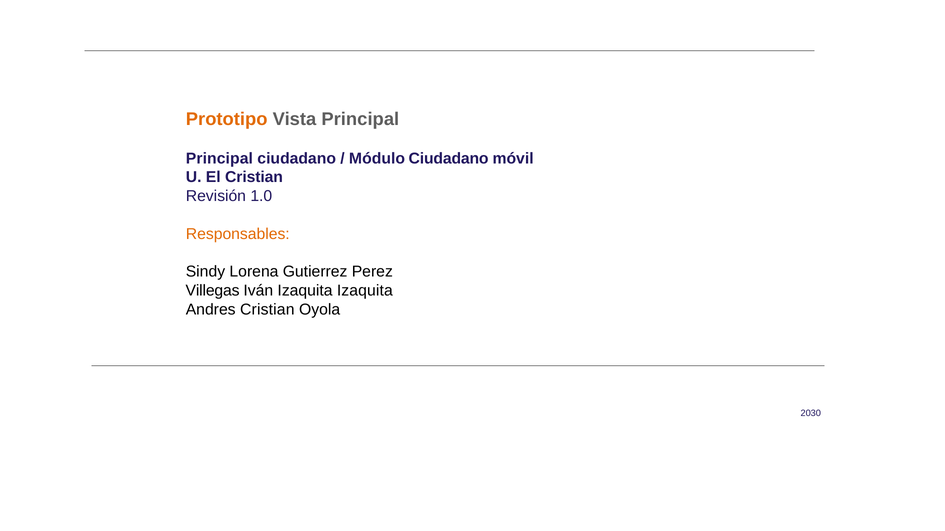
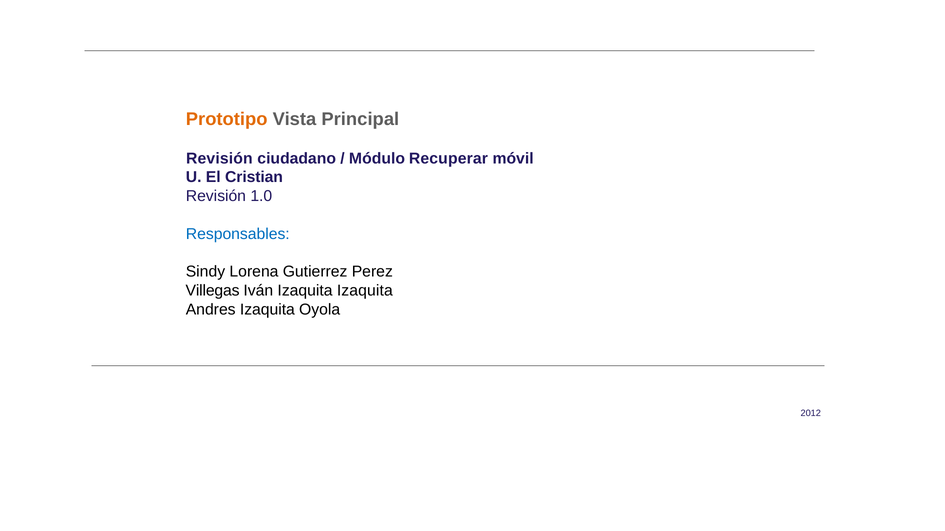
Principal at (219, 159): Principal -> Revisión
Módulo Ciudadano: Ciudadano -> Recuperar
Responsables colour: orange -> blue
Andres Cristian: Cristian -> Izaquita
2030: 2030 -> 2012
